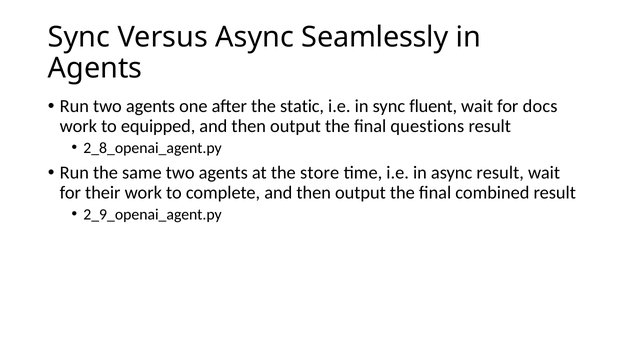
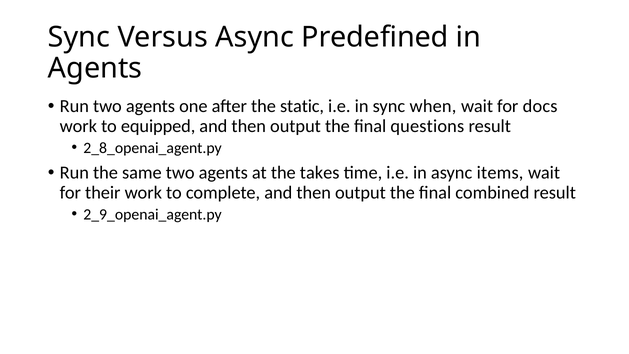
Seamlessly: Seamlessly -> Predefined
fluent: fluent -> when
store: store -> takes
async result: result -> items
